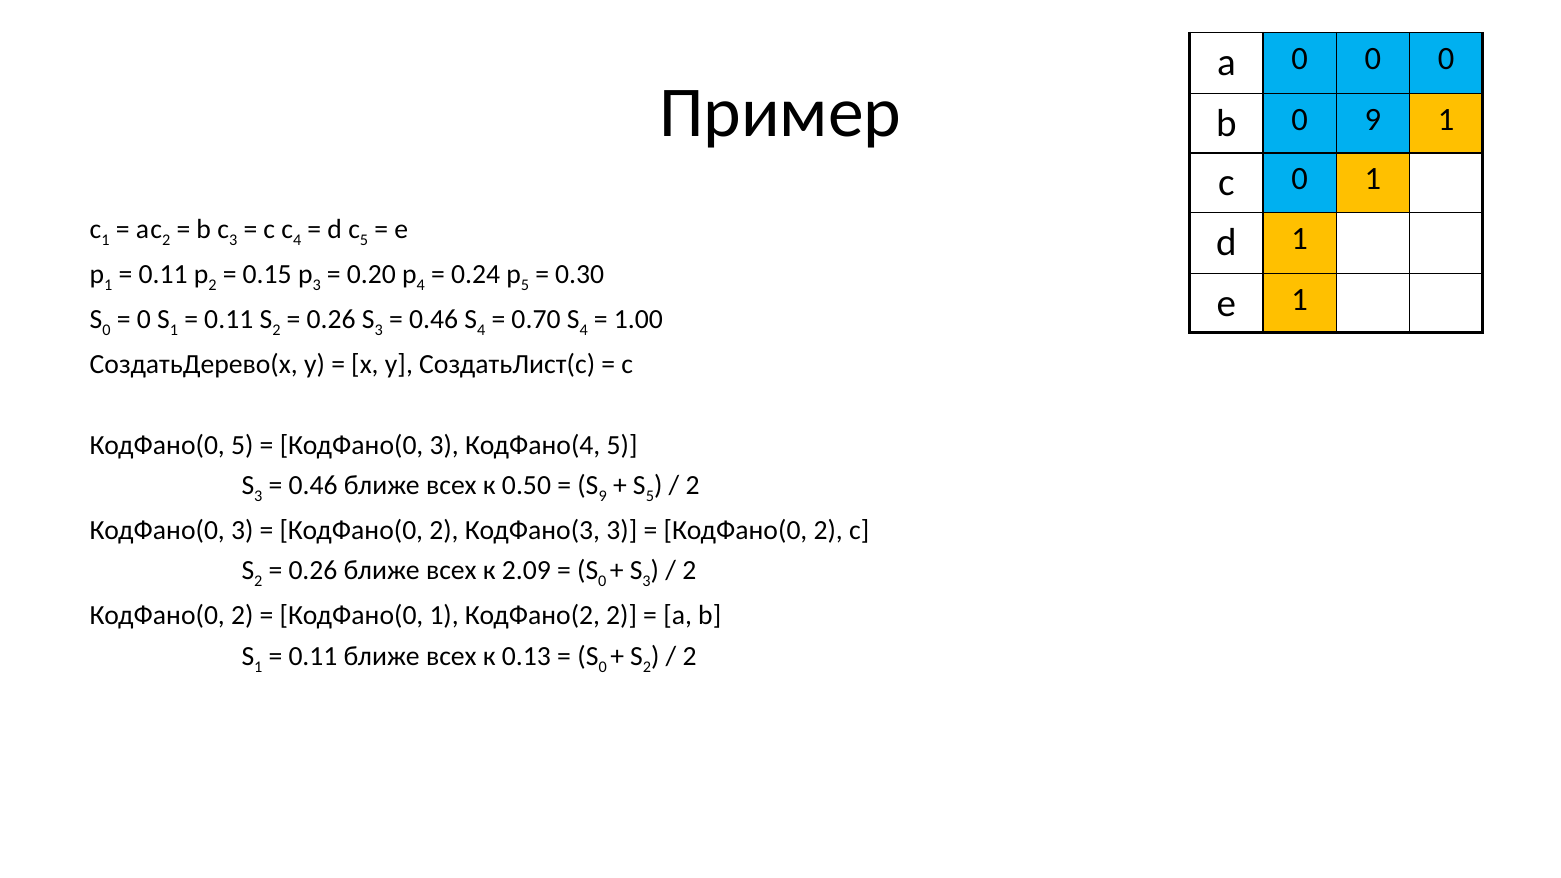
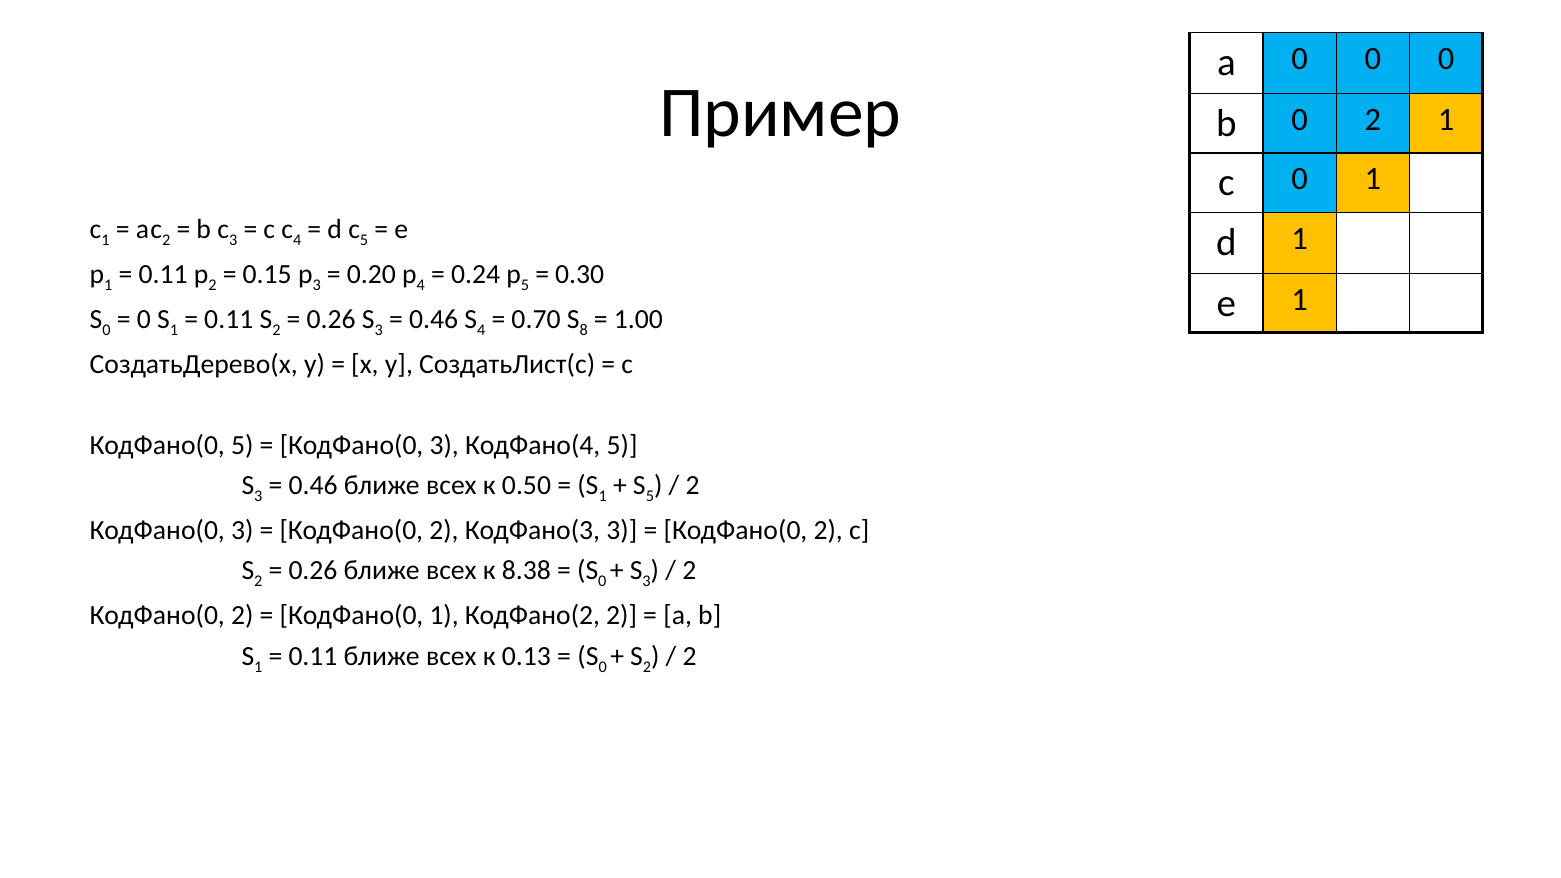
0 9: 9 -> 2
4 at (584, 330): 4 -> 8
9 at (603, 496): 9 -> 1
2.09: 2.09 -> 8.38
